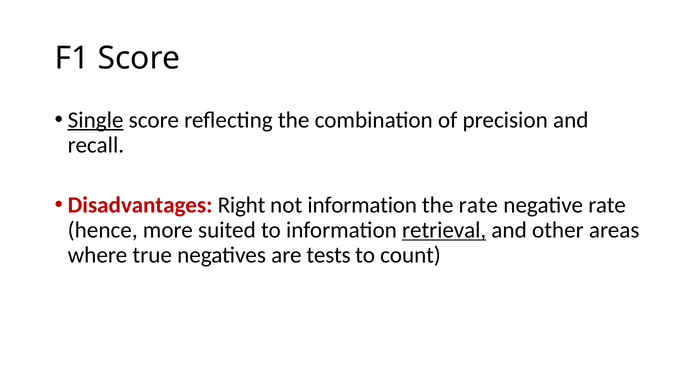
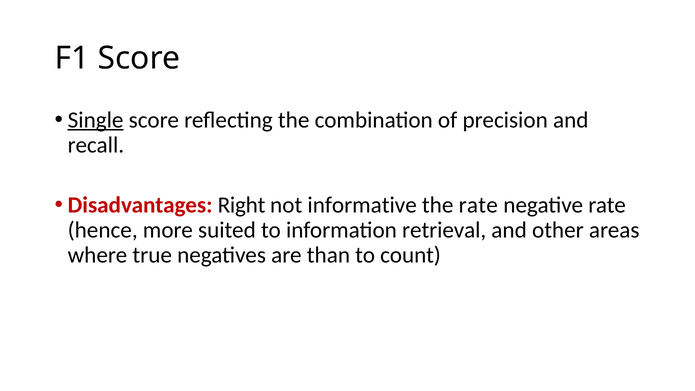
not information: information -> informative
retrieval underline: present -> none
tests: tests -> than
